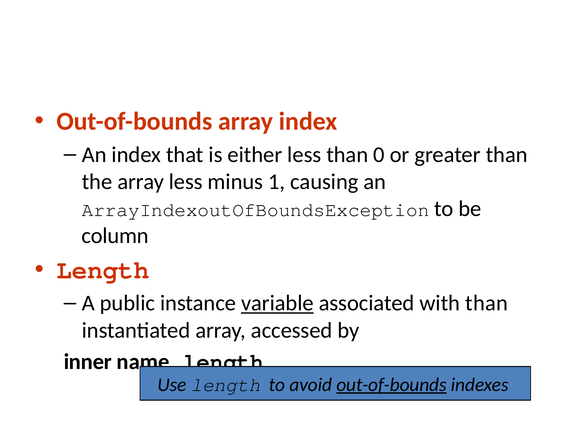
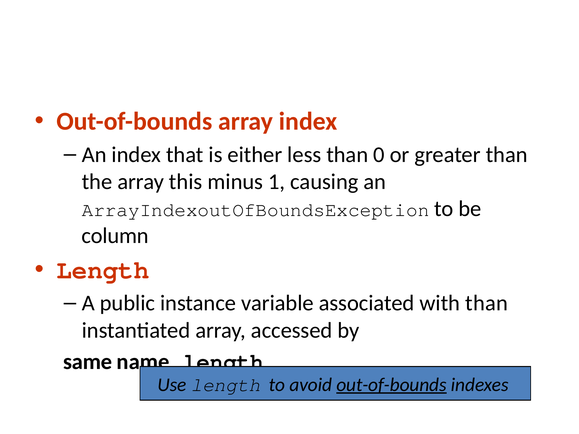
array less: less -> this
variable underline: present -> none
inner: inner -> same
